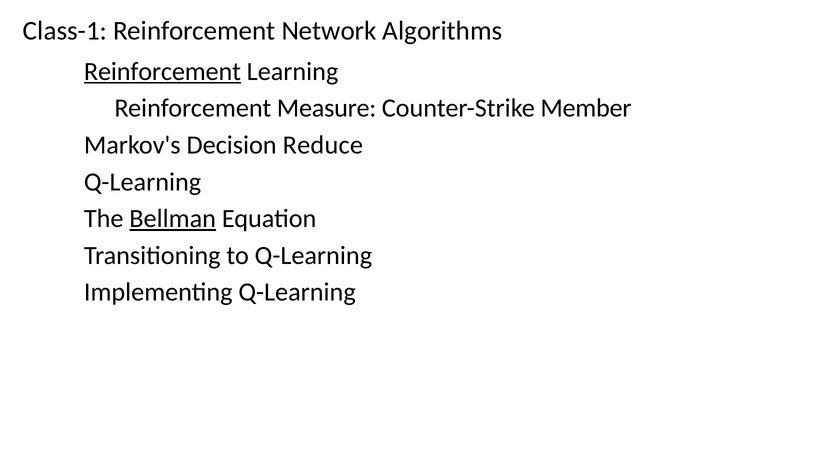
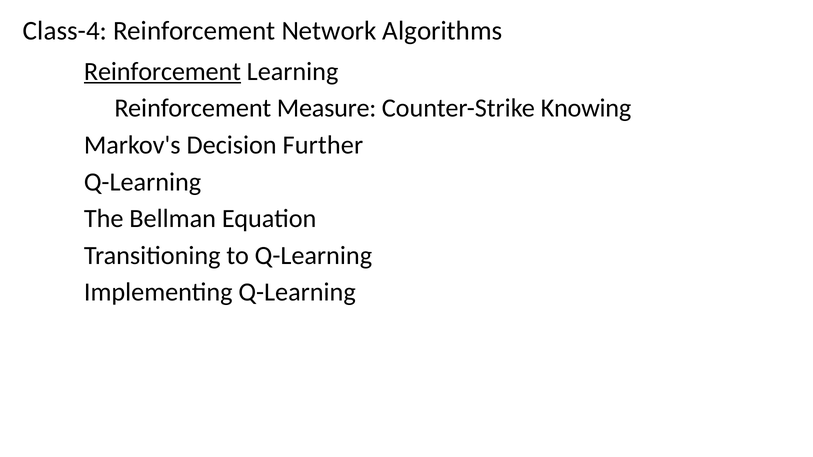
Class-1: Class-1 -> Class-4
Member: Member -> Knowing
Reduce: Reduce -> Further
Bellman underline: present -> none
